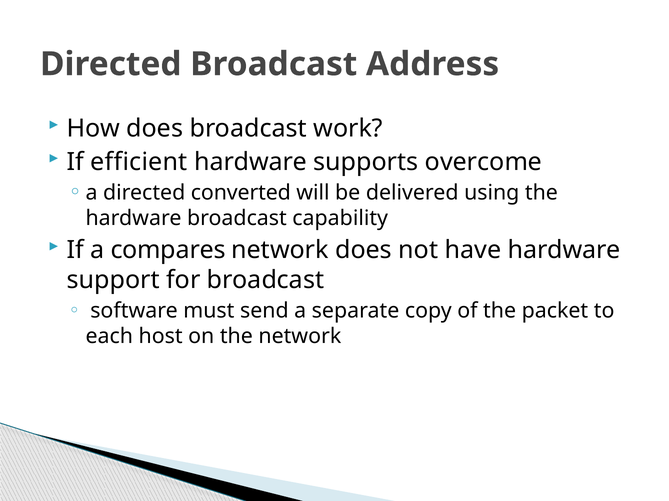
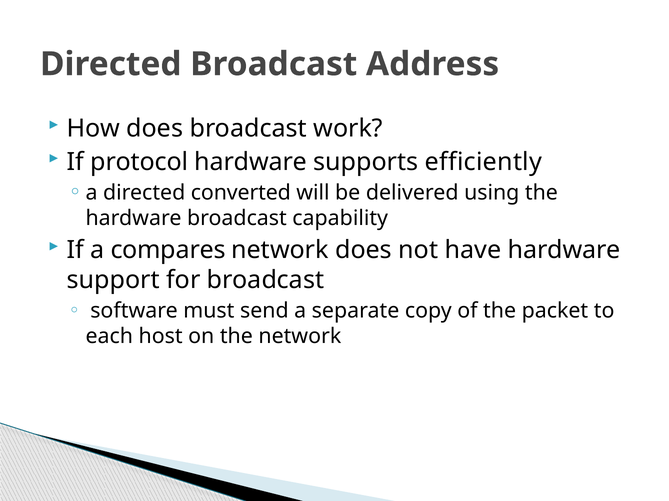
efficient: efficient -> protocol
overcome: overcome -> efficiently
